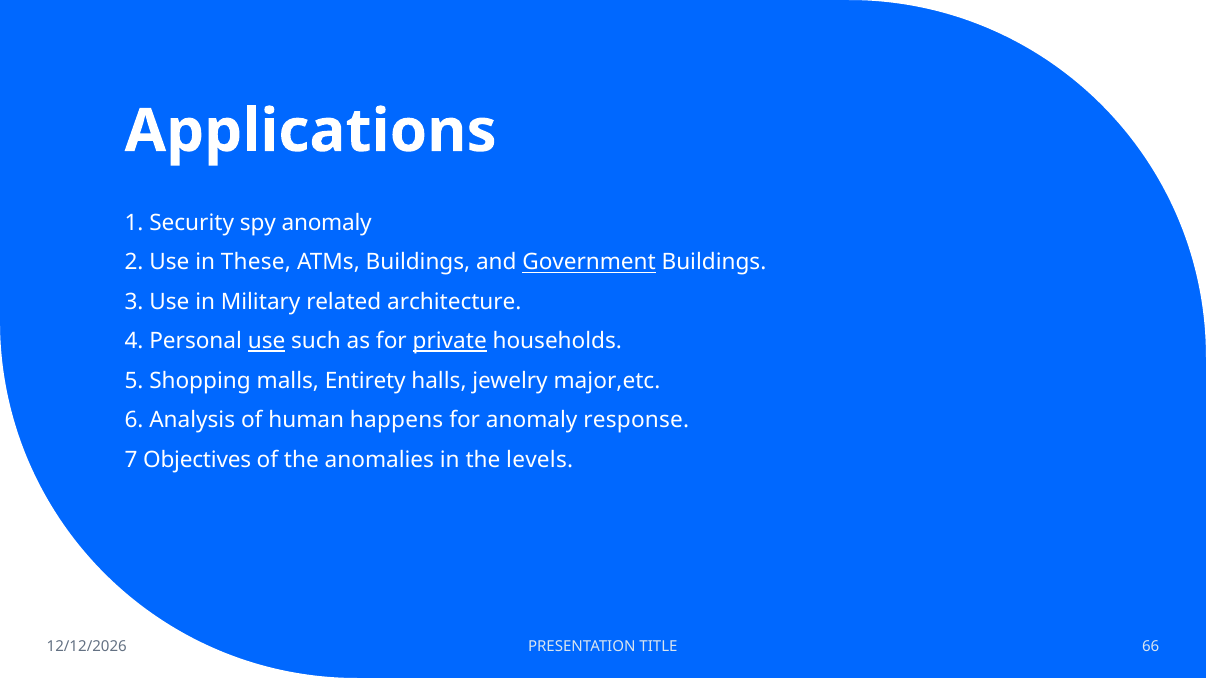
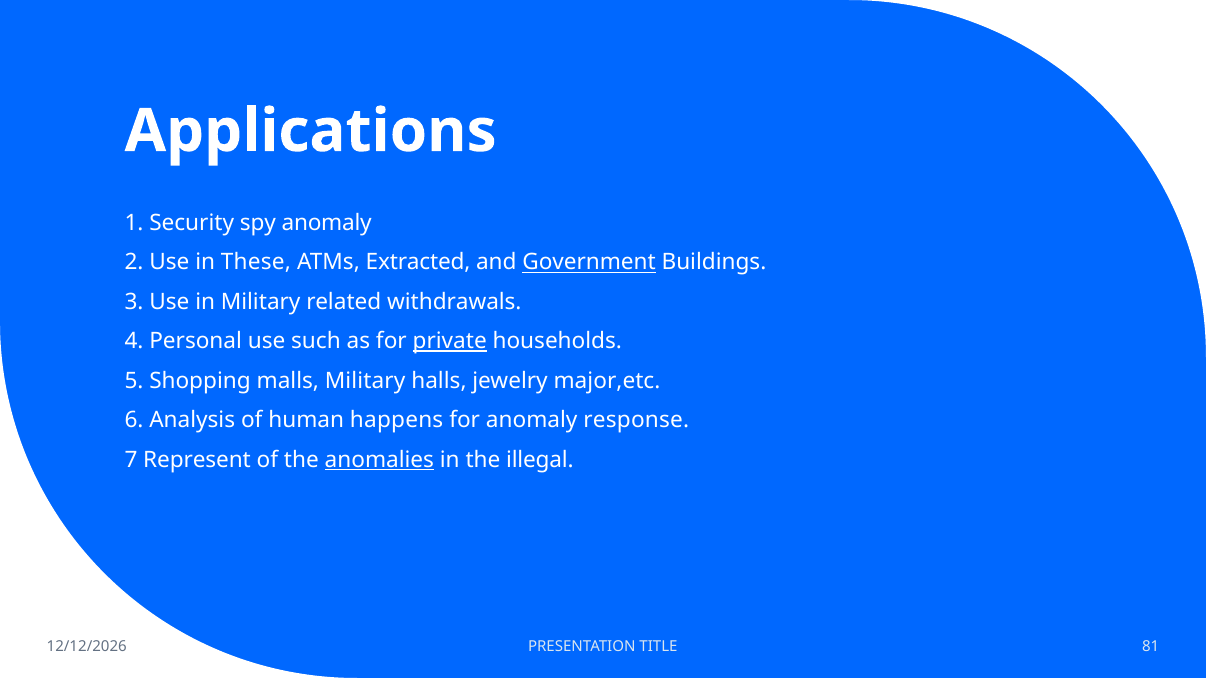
ATMs Buildings: Buildings -> Extracted
architecture: architecture -> withdrawals
use at (267, 342) underline: present -> none
malls Entirety: Entirety -> Military
Objectives: Objectives -> Represent
anomalies underline: none -> present
levels: levels -> illegal
66: 66 -> 81
